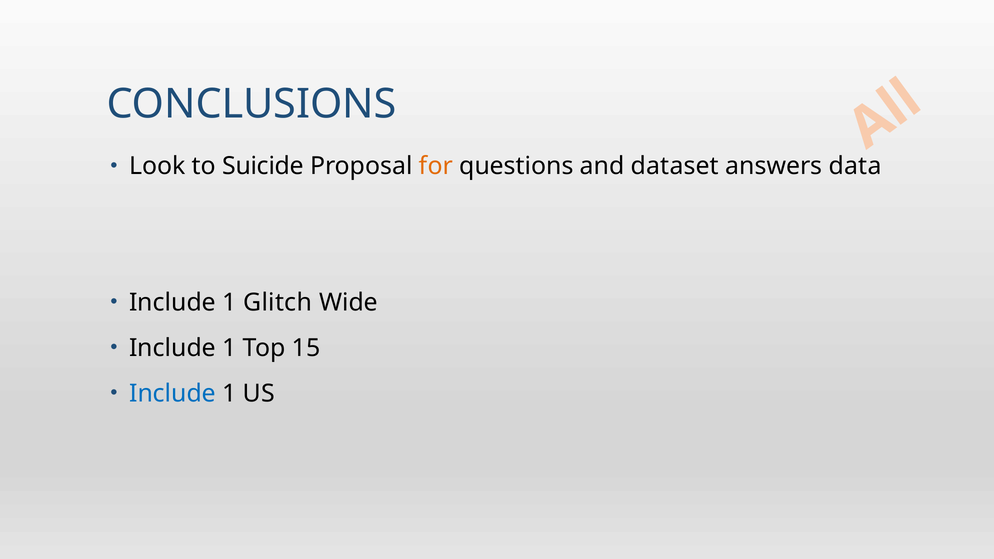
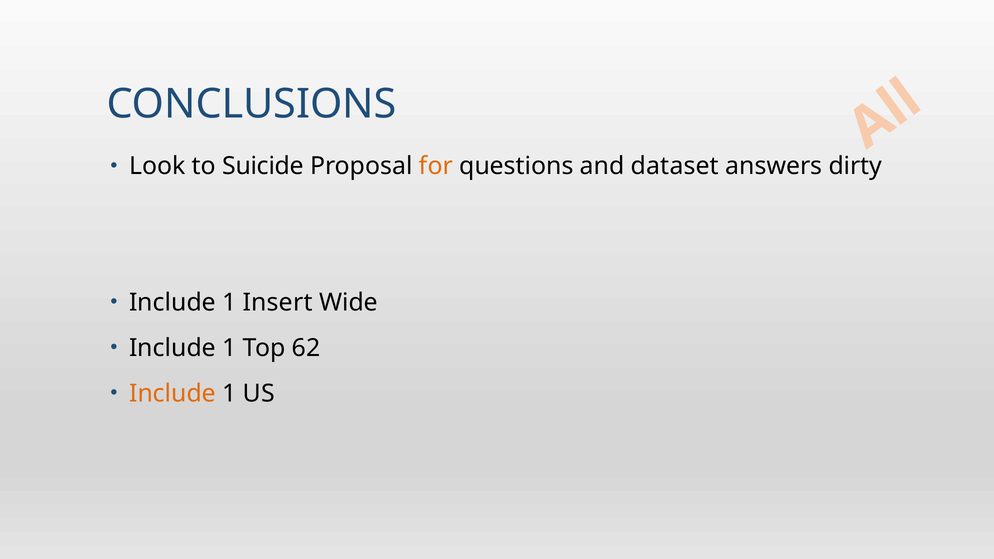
data: data -> dirty
Glitch: Glitch -> Insert
15: 15 -> 62
Include at (172, 394) colour: blue -> orange
